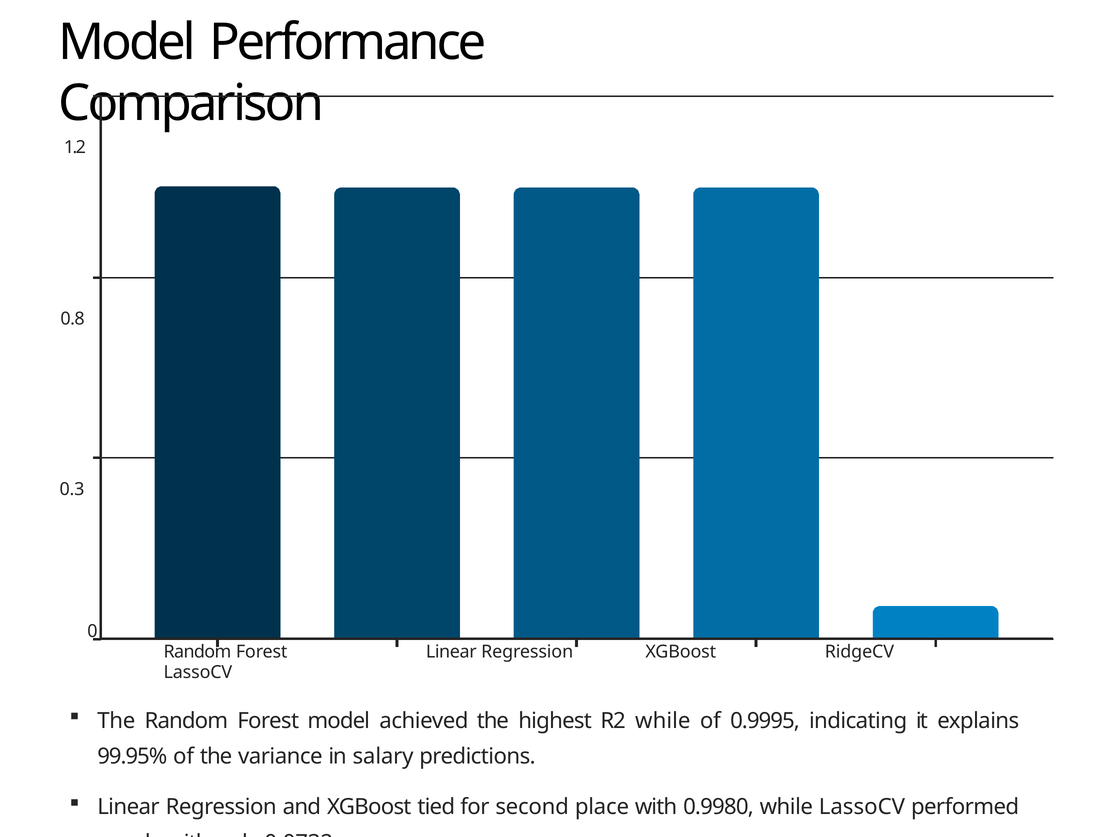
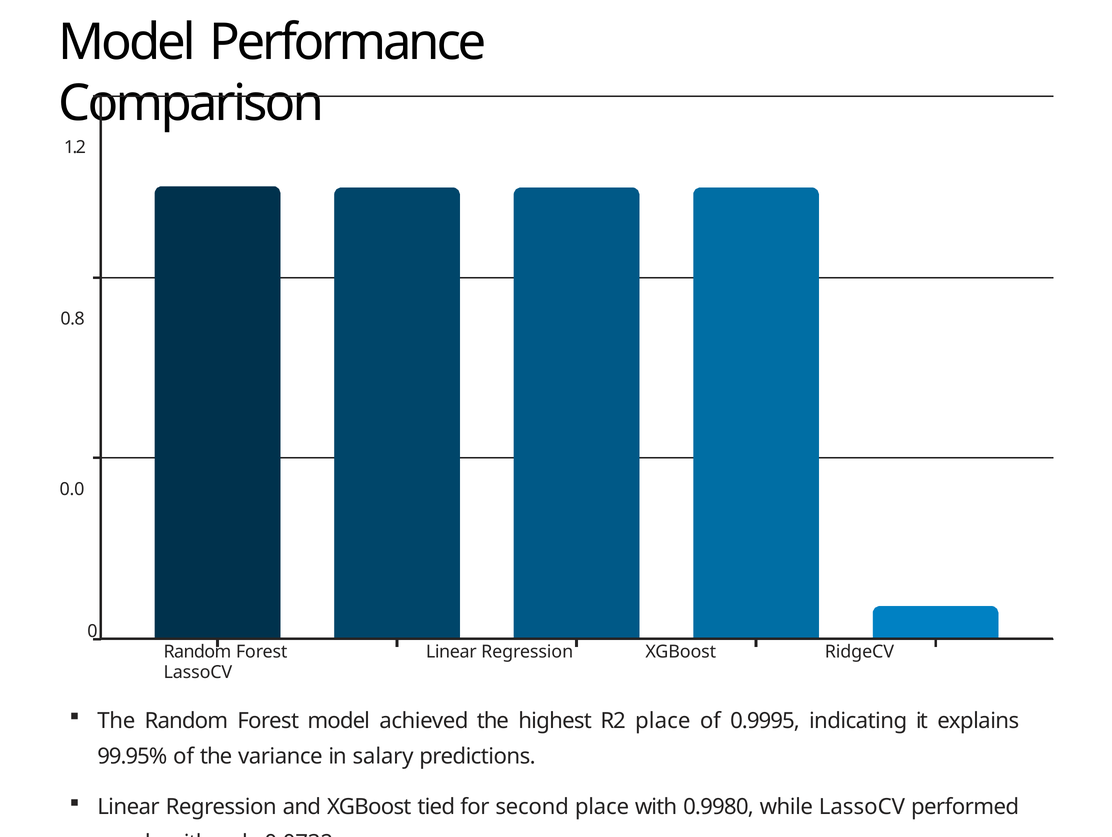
0.3: 0.3 -> 0.0
R2 while: while -> place
